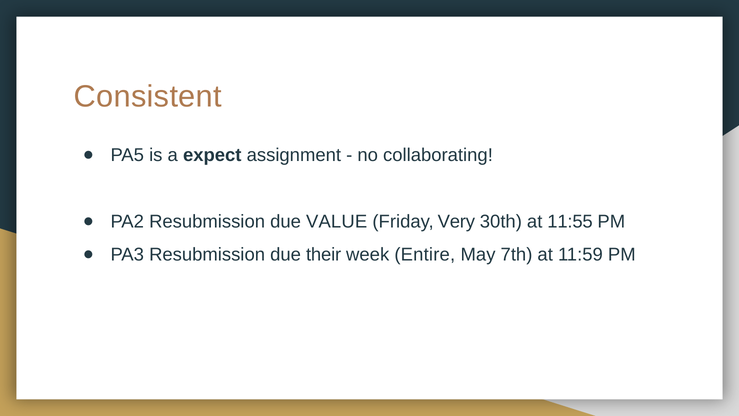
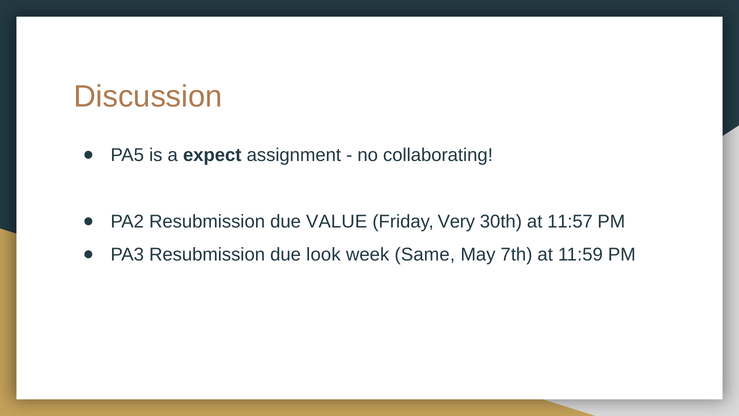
Consistent: Consistent -> Discussion
11:55: 11:55 -> 11:57
their: their -> look
Entire: Entire -> Same
